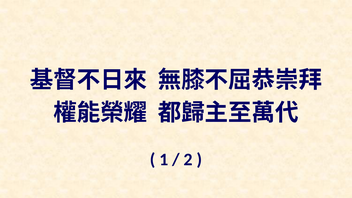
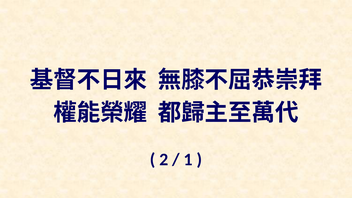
1: 1 -> 2
2: 2 -> 1
